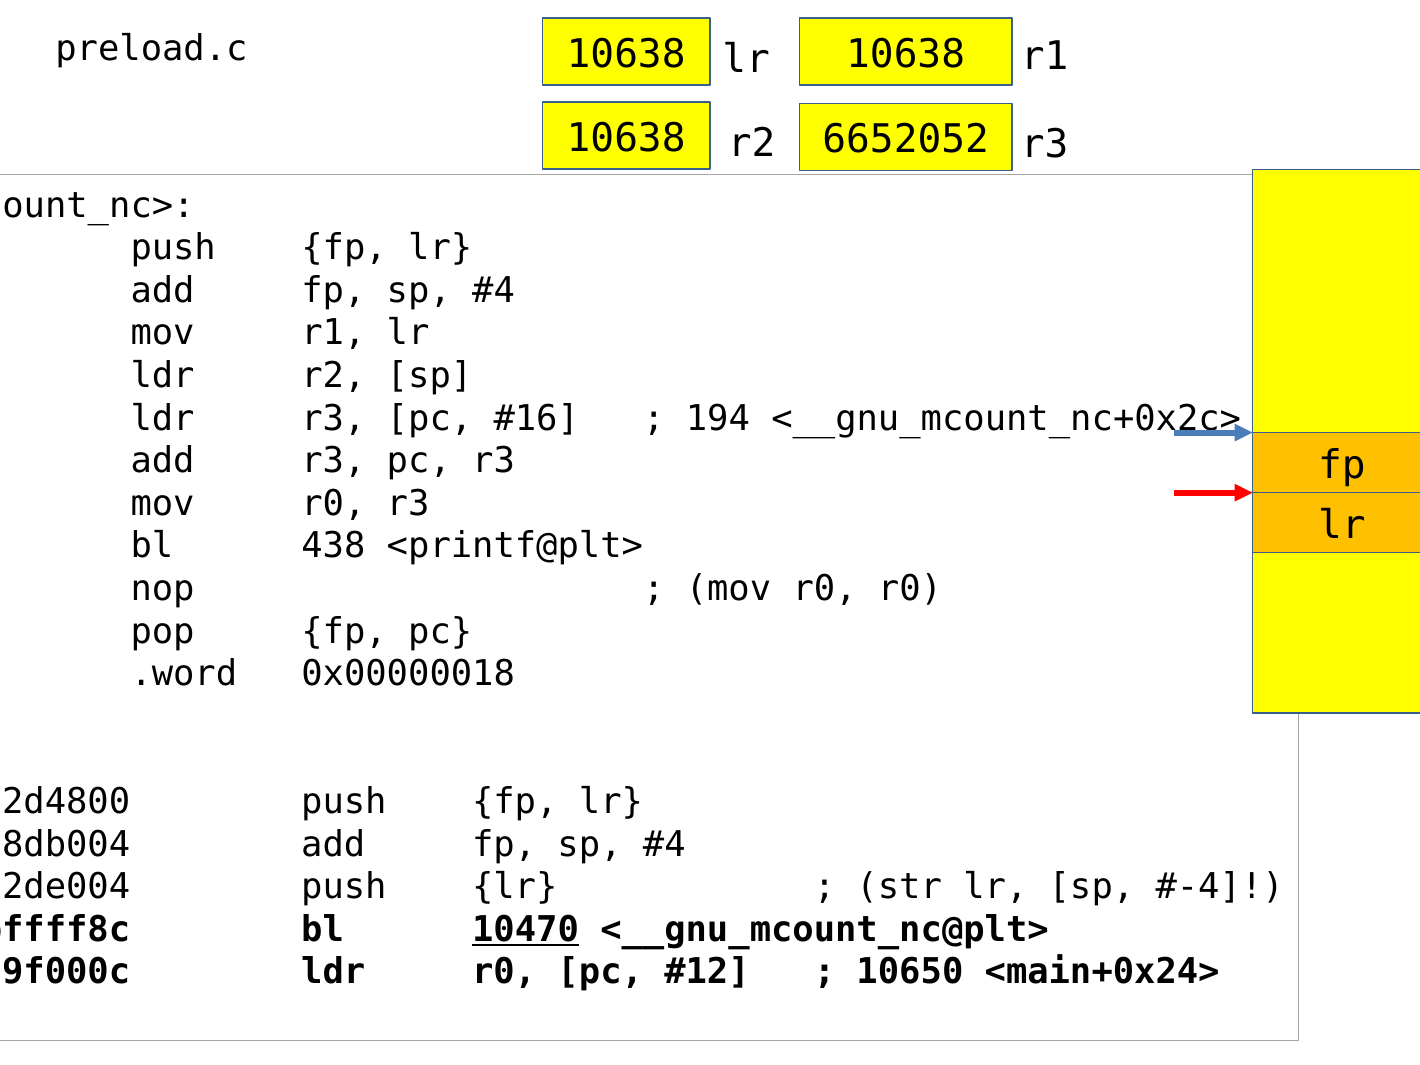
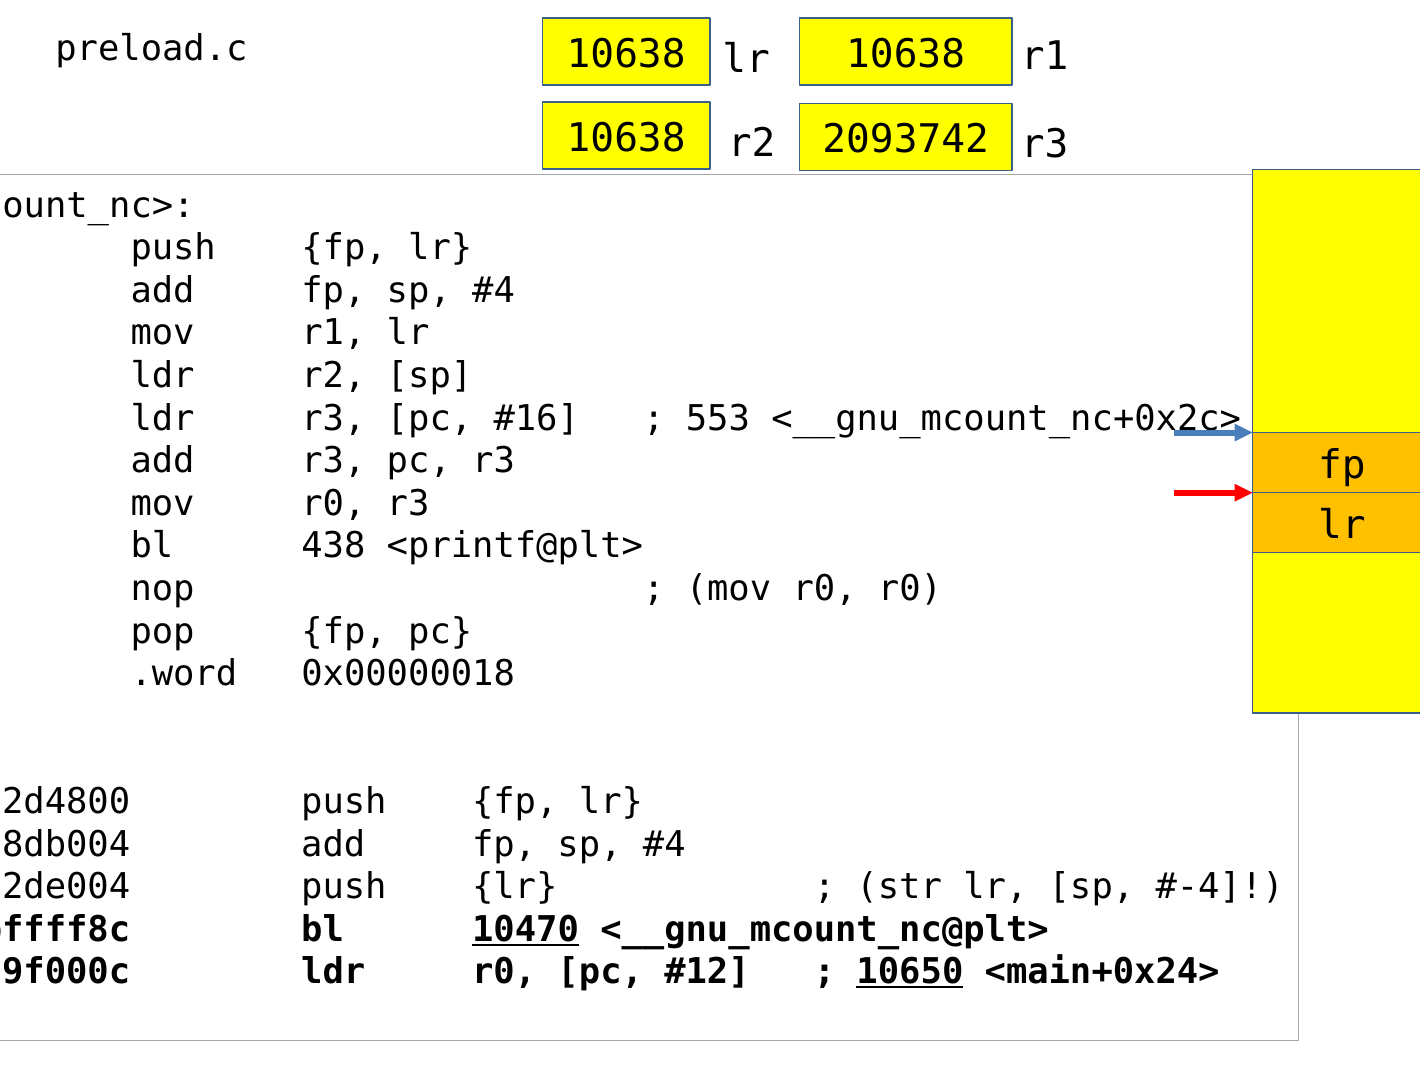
6652052: 6652052 -> 2093742
194: 194 -> 553
10650 underline: none -> present
